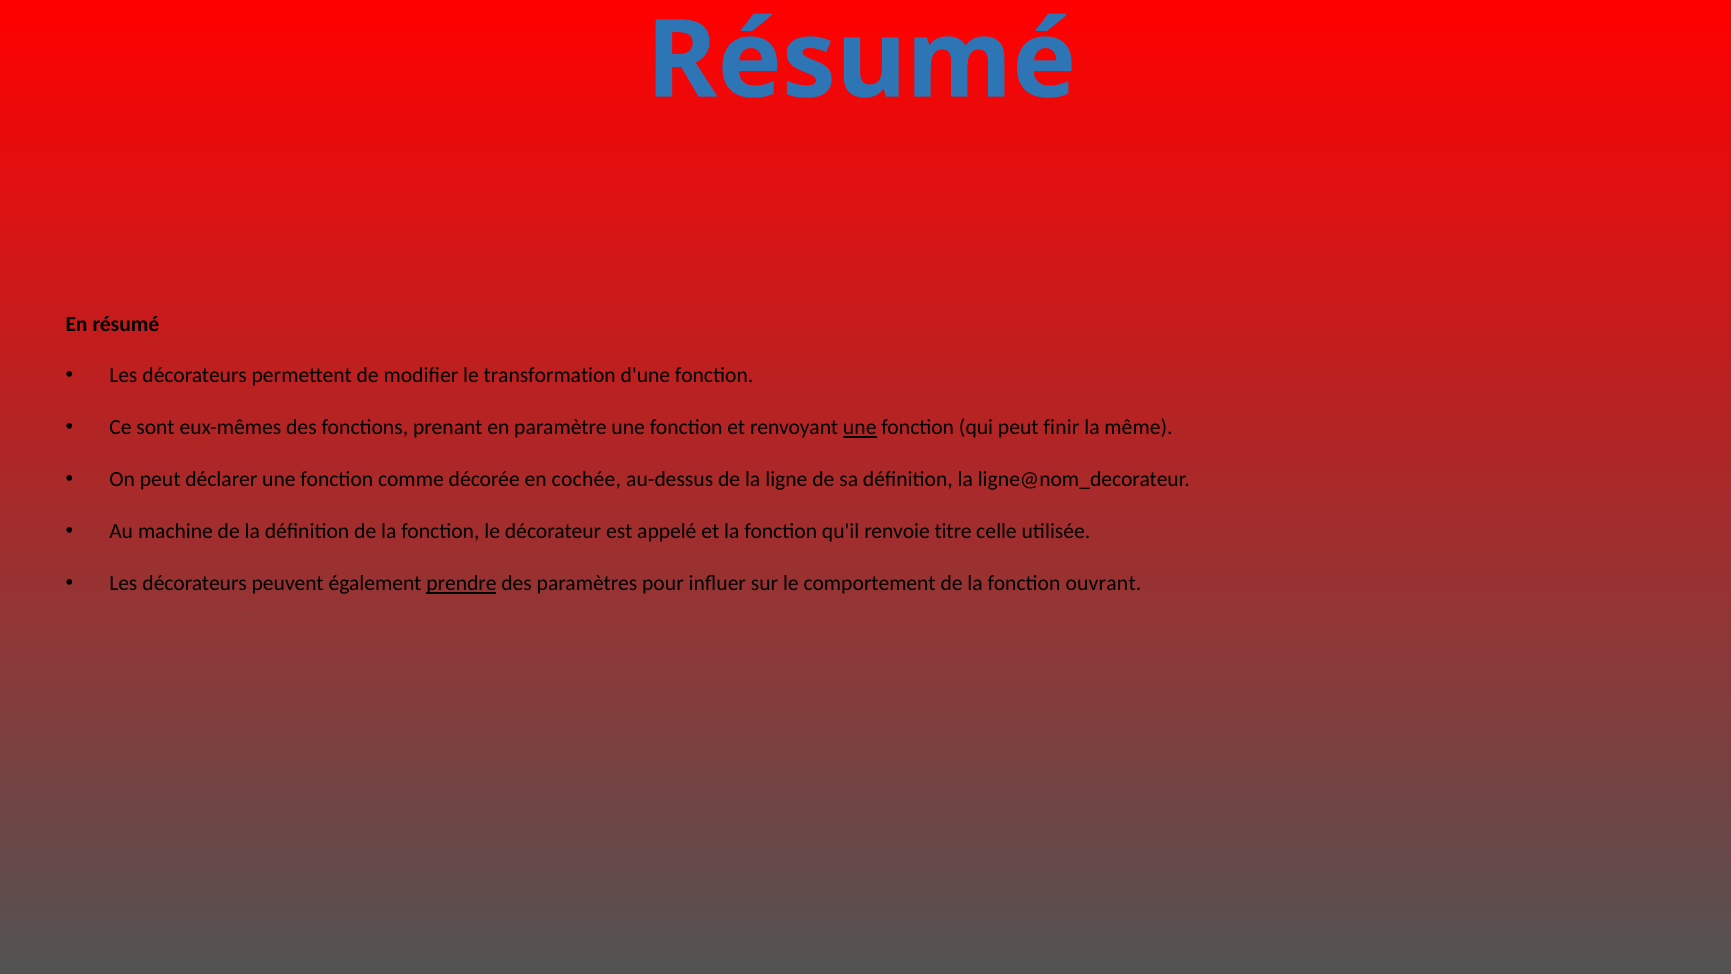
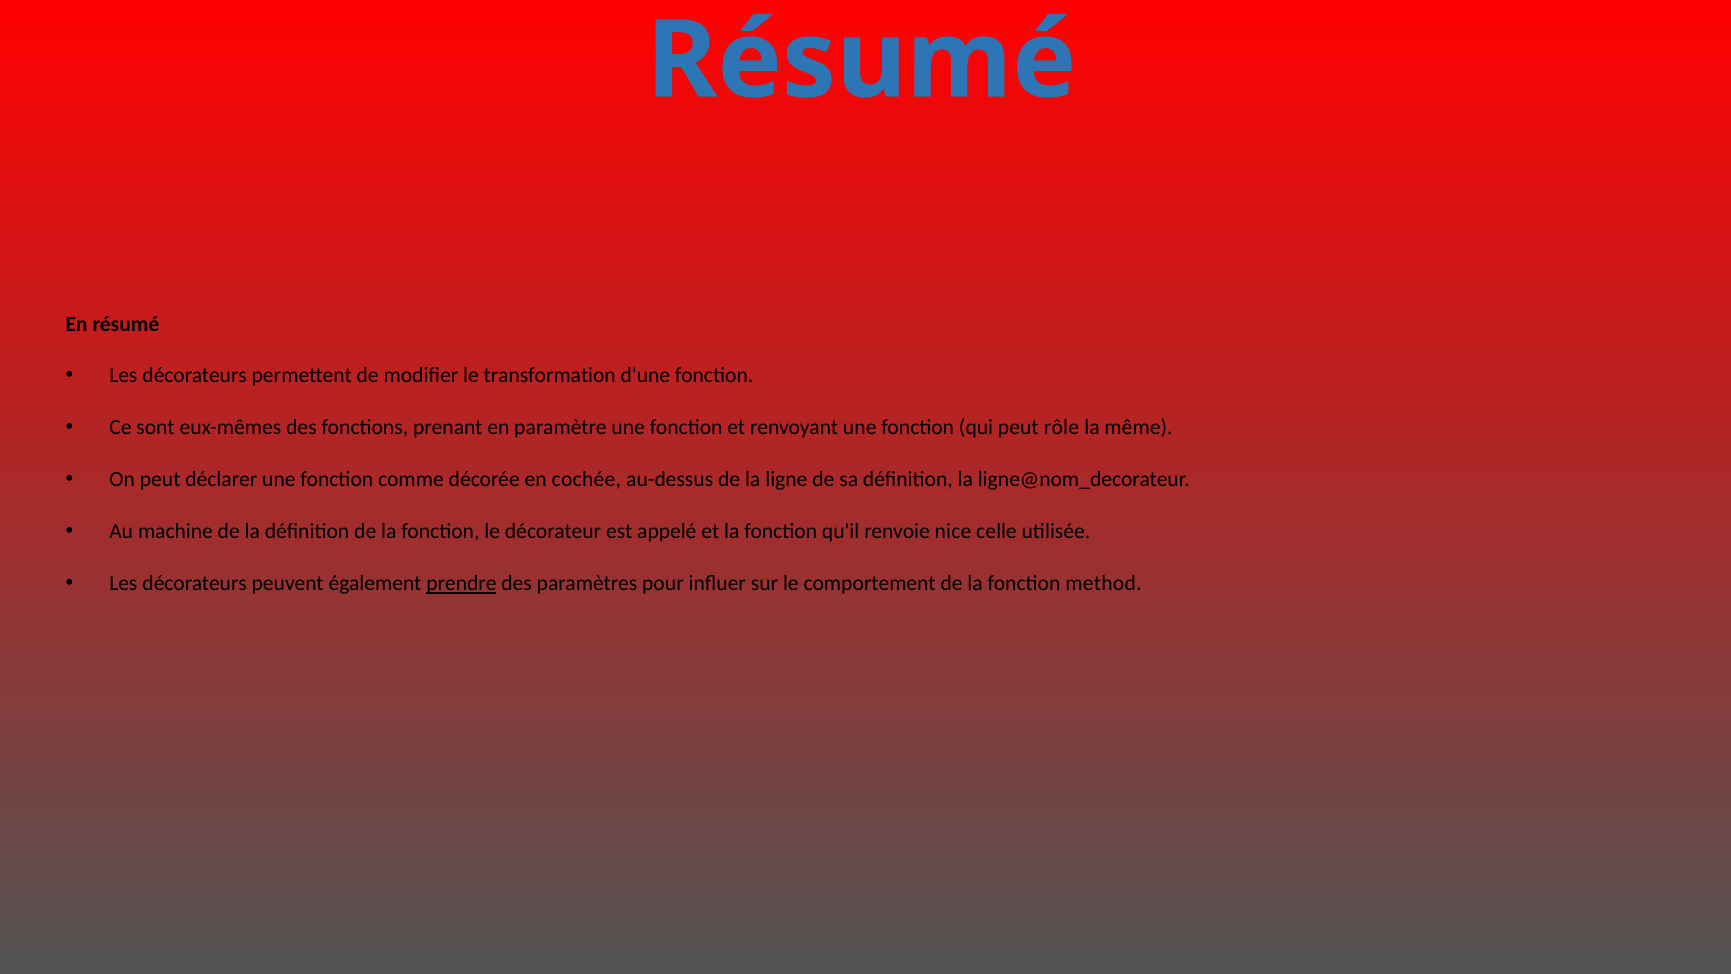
une at (860, 428) underline: present -> none
finir: finir -> rôle
titre: titre -> nice
ouvrant: ouvrant -> method
